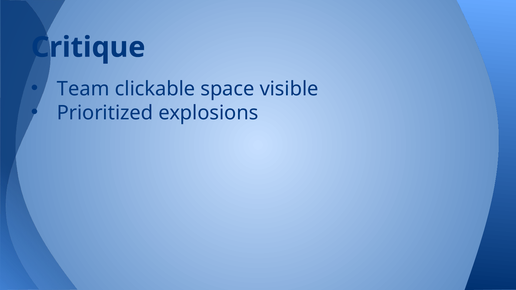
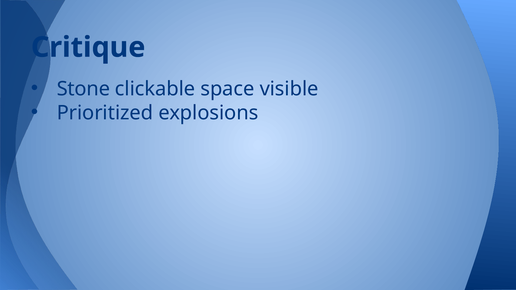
Team: Team -> Stone
